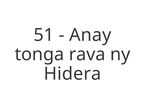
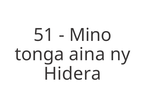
Anay: Anay -> Mino
rava: rava -> aina
